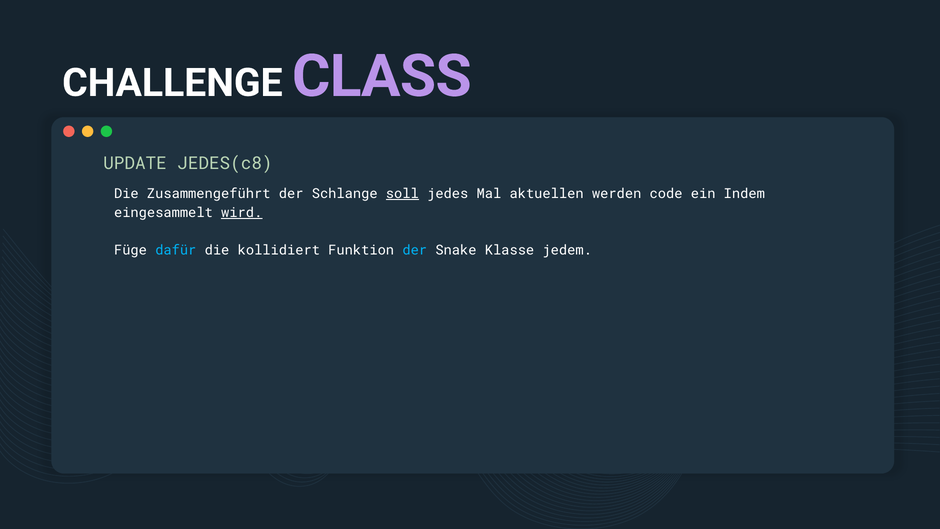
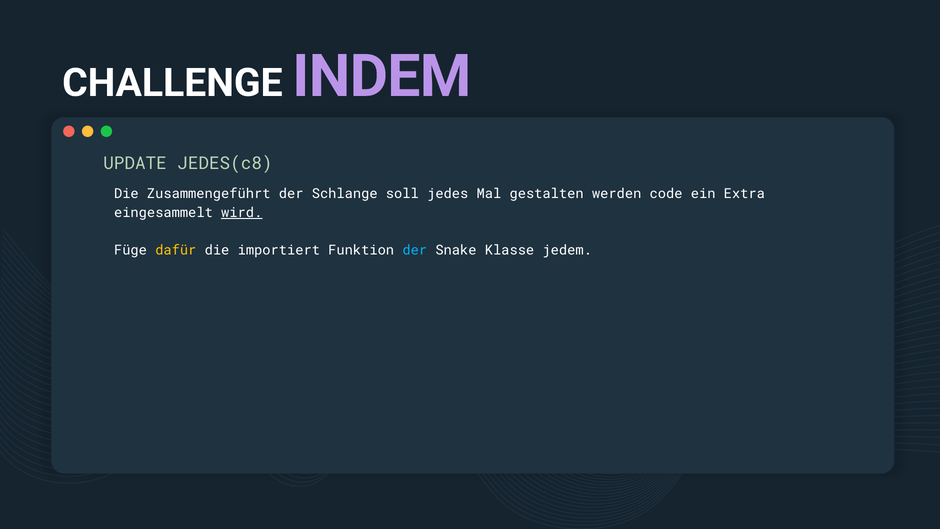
CLASS: CLASS -> INDEM
soll underline: present -> none
aktuellen: aktuellen -> gestalten
Indem: Indem -> Extra
dafür colour: light blue -> yellow
kollidiert: kollidiert -> importiert
